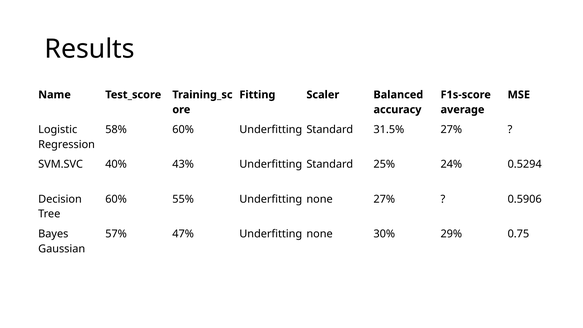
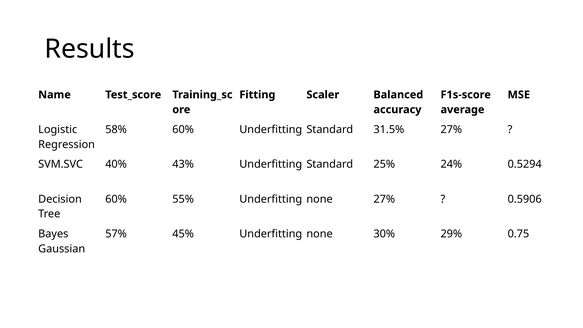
47%: 47% -> 45%
